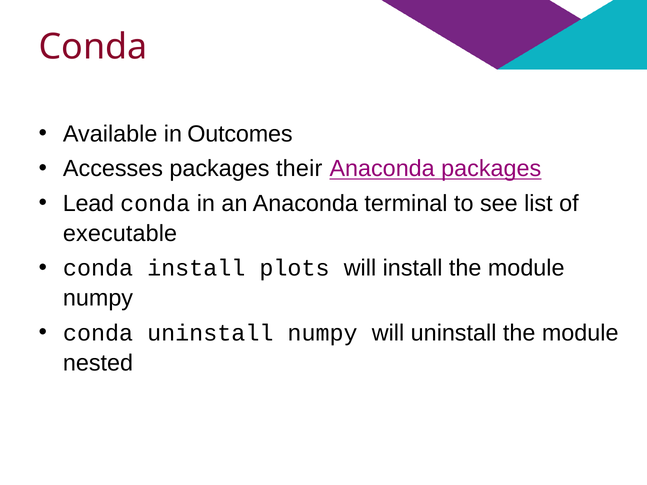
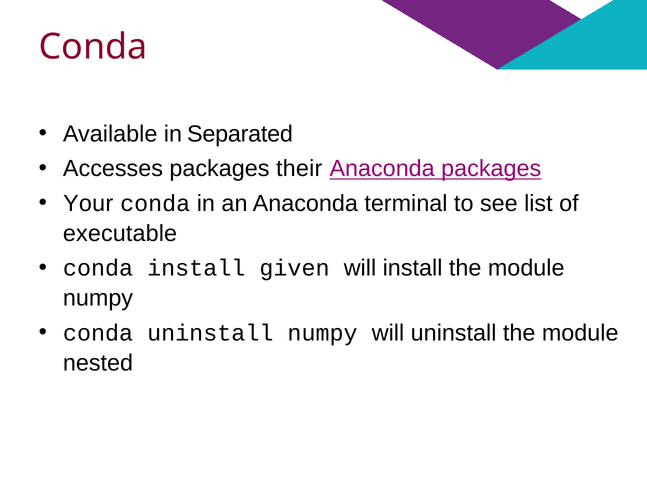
Outcomes: Outcomes -> Separated
Lead: Lead -> Your
plots: plots -> given
